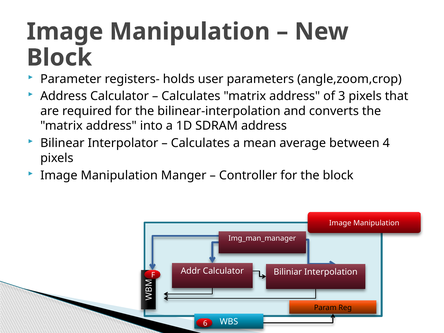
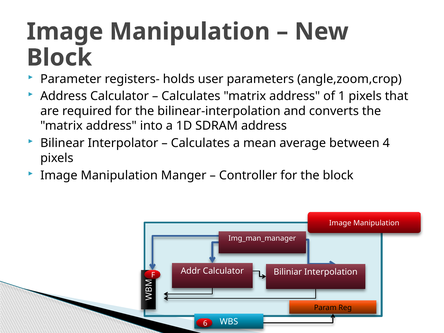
3: 3 -> 1
